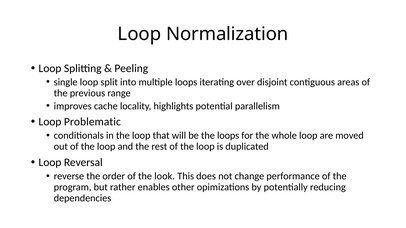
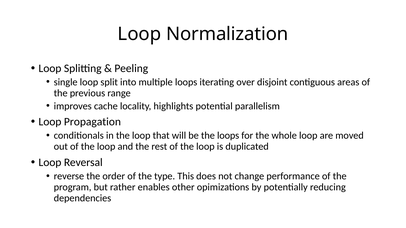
Problematic: Problematic -> Propagation
look: look -> type
